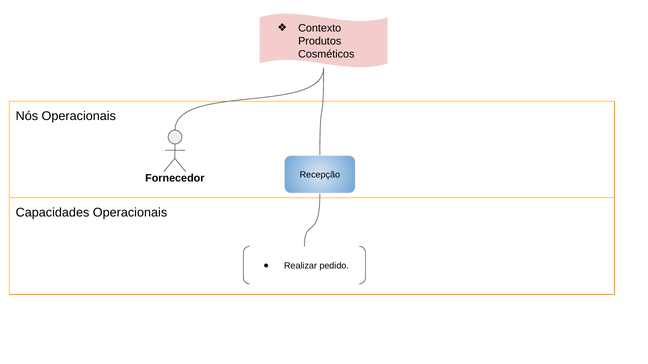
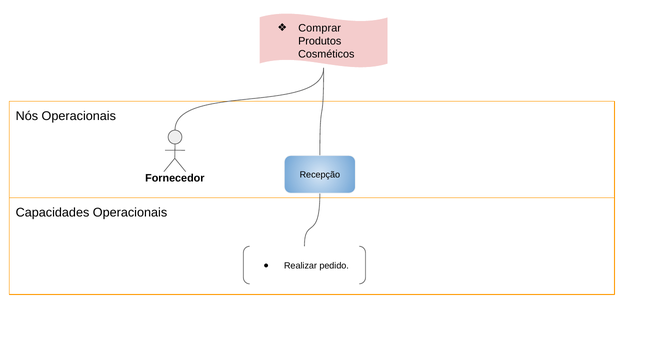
Contexto: Contexto -> Comprar
